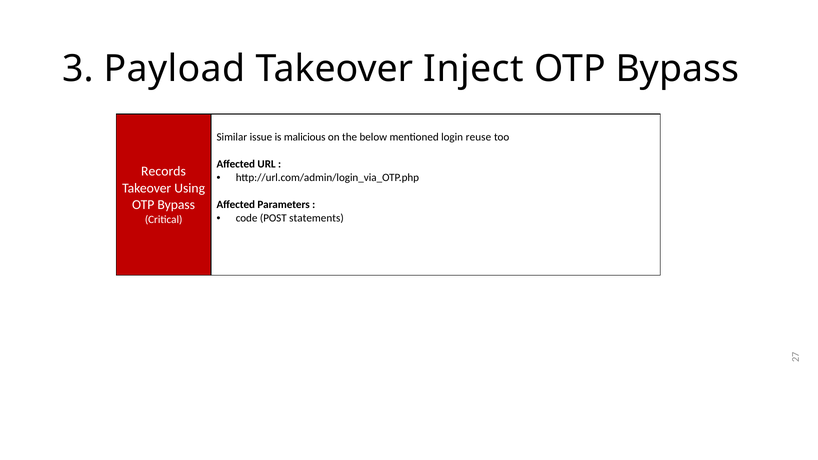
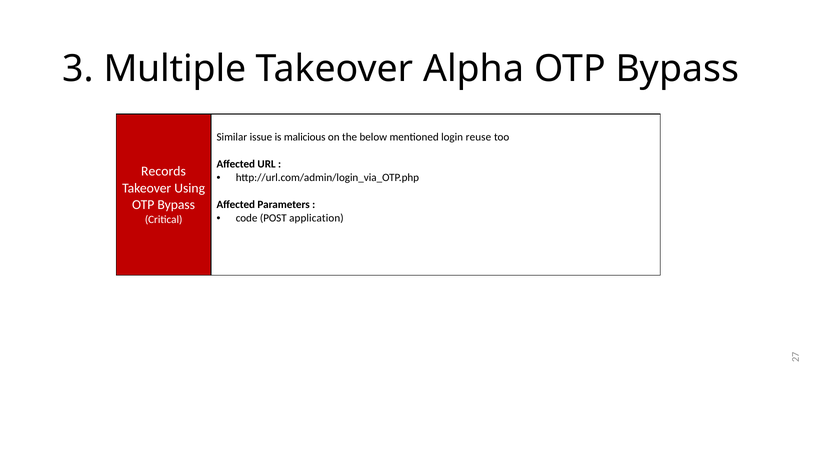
Payload: Payload -> Multiple
Inject: Inject -> Alpha
statements: statements -> application
